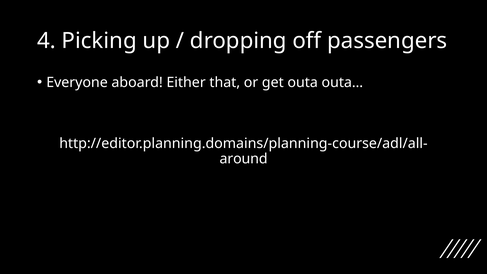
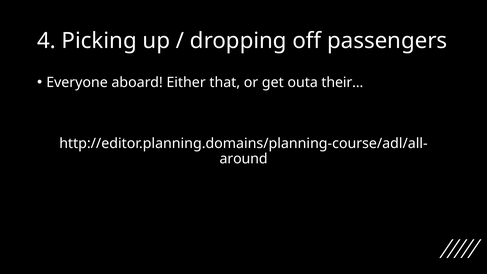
outa…: outa… -> their…
